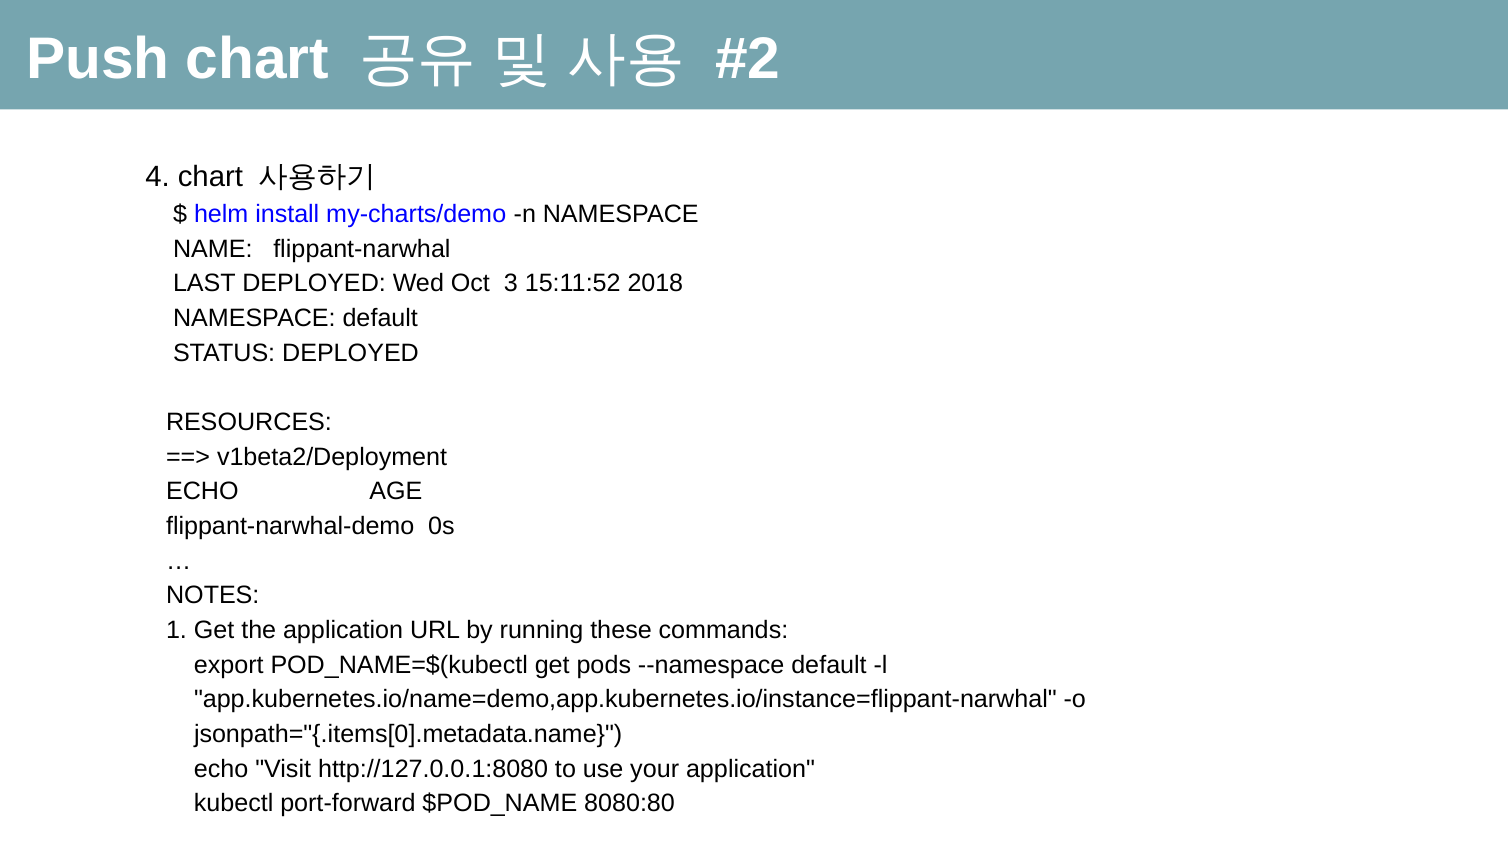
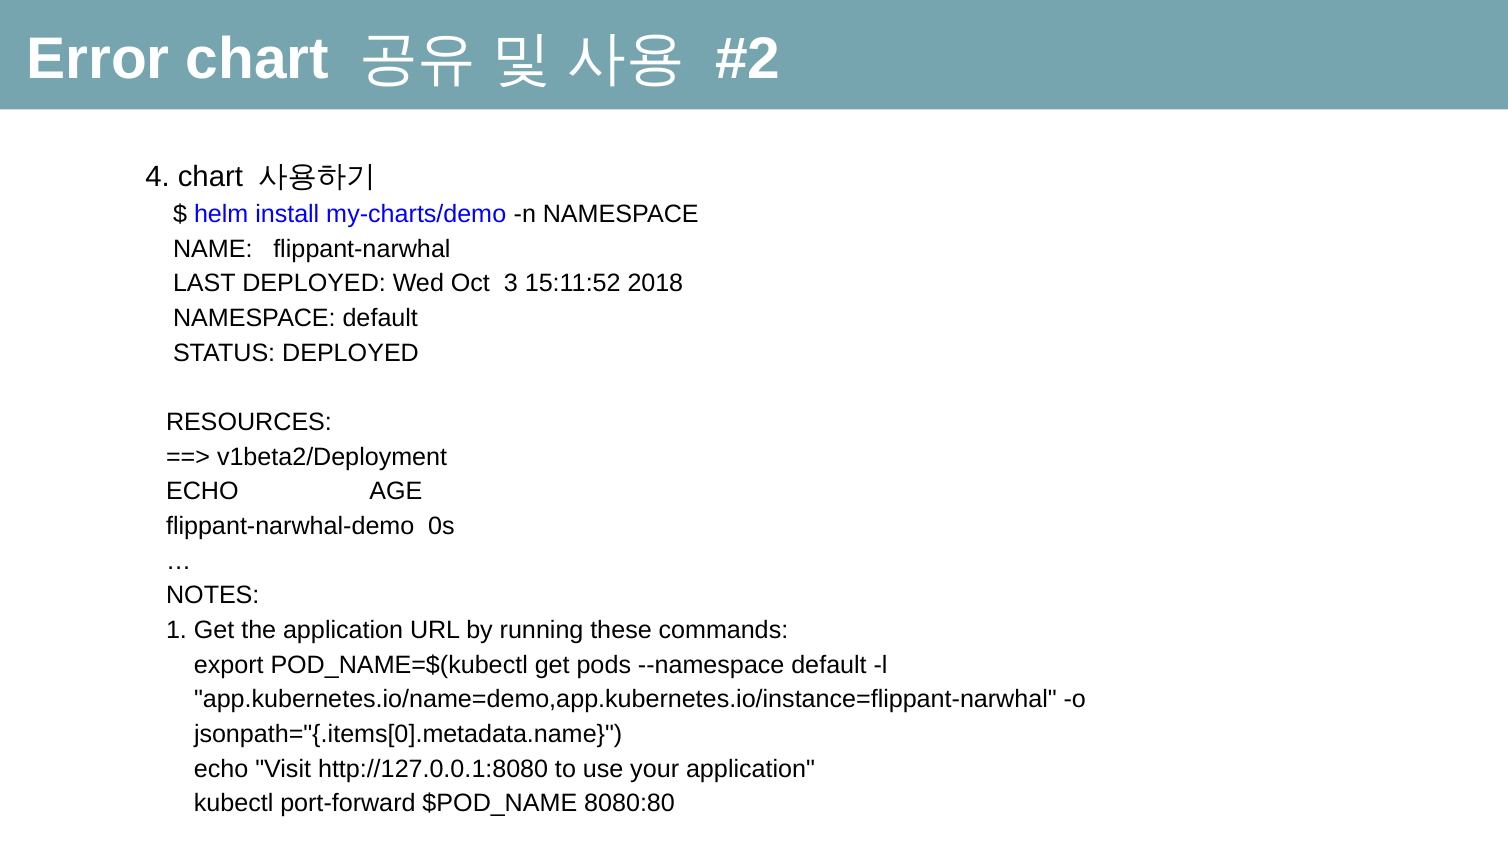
Push: Push -> Error
